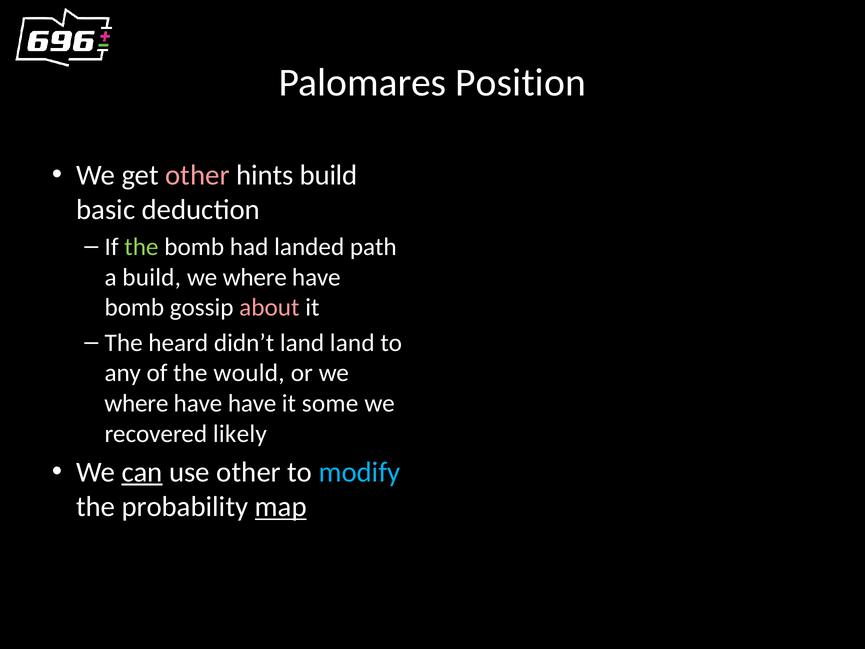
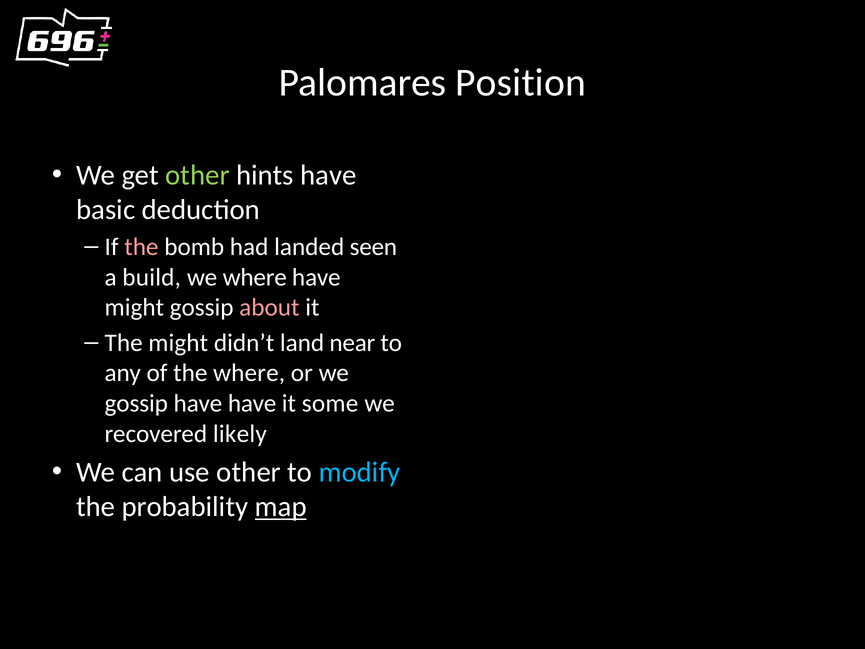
other at (197, 175) colour: pink -> light green
hints build: build -> have
the at (141, 247) colour: light green -> pink
path: path -> seen
bomb at (134, 307): bomb -> might
The heard: heard -> might
land land: land -> near
the would: would -> where
where at (136, 403): where -> gossip
can underline: present -> none
